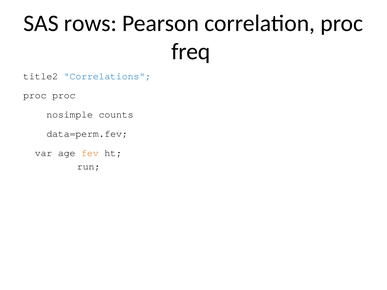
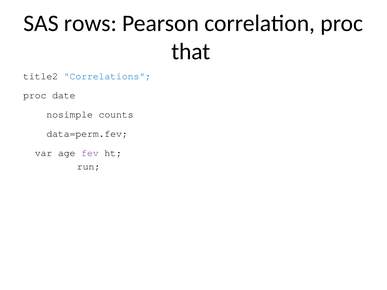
freq: freq -> that
proc proc: proc -> date
fev colour: orange -> purple
